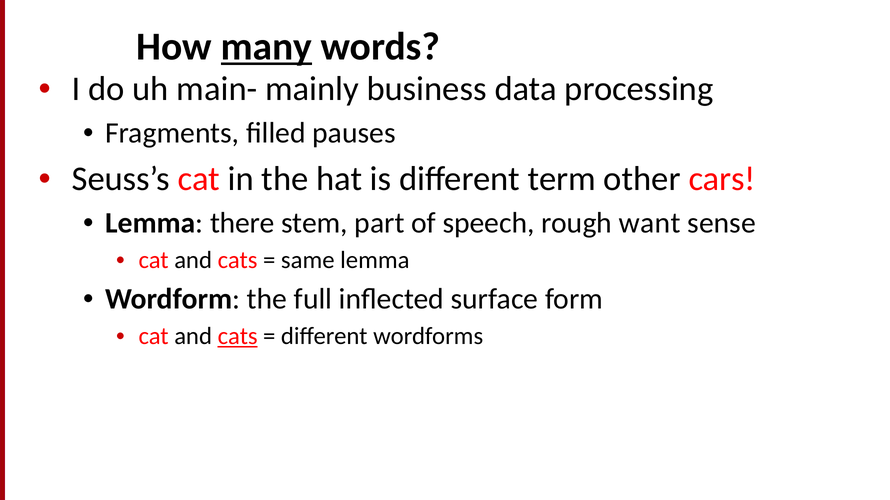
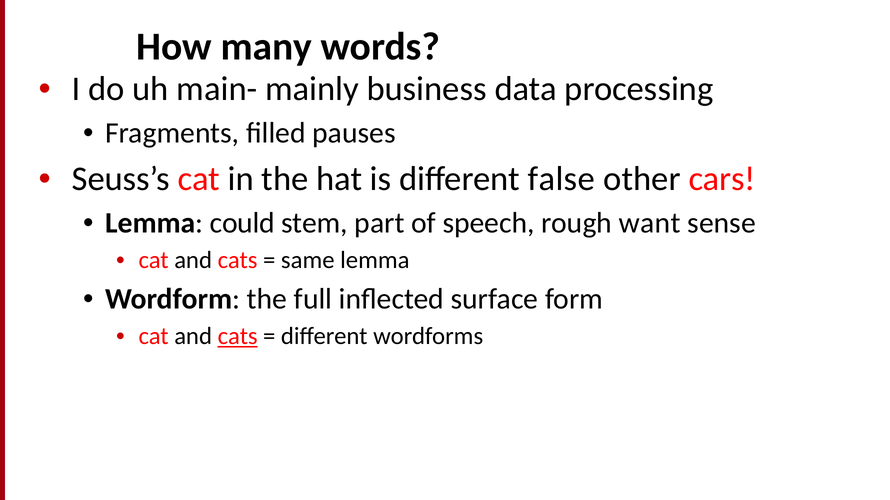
many underline: present -> none
term: term -> false
there: there -> could
